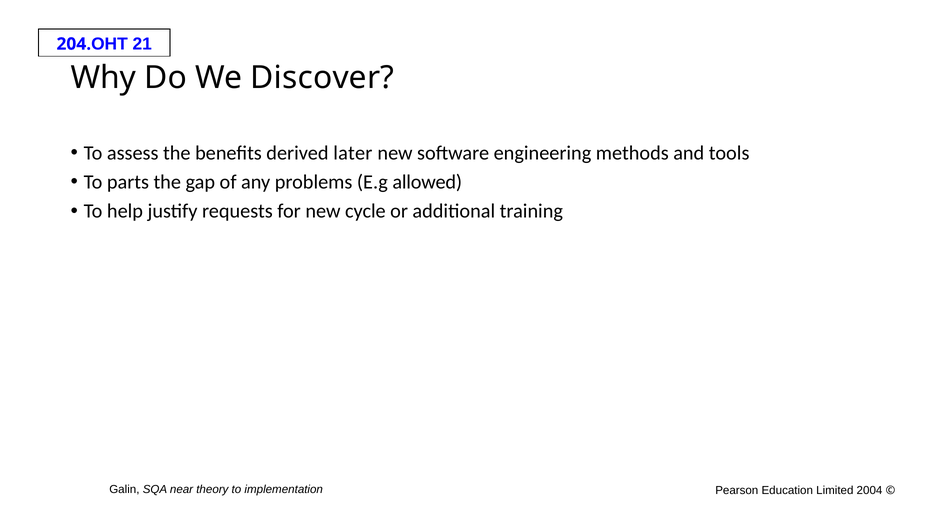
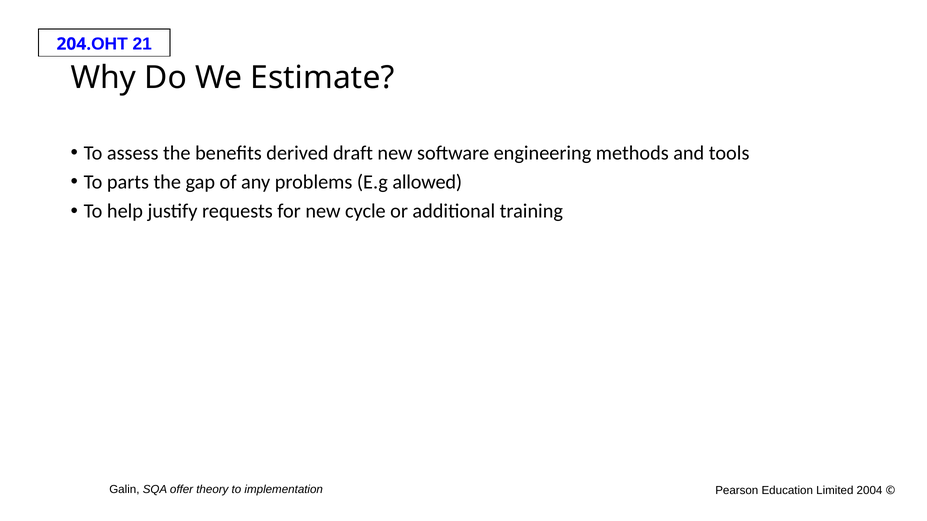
Discover: Discover -> Estimate
later: later -> draft
near: near -> offer
